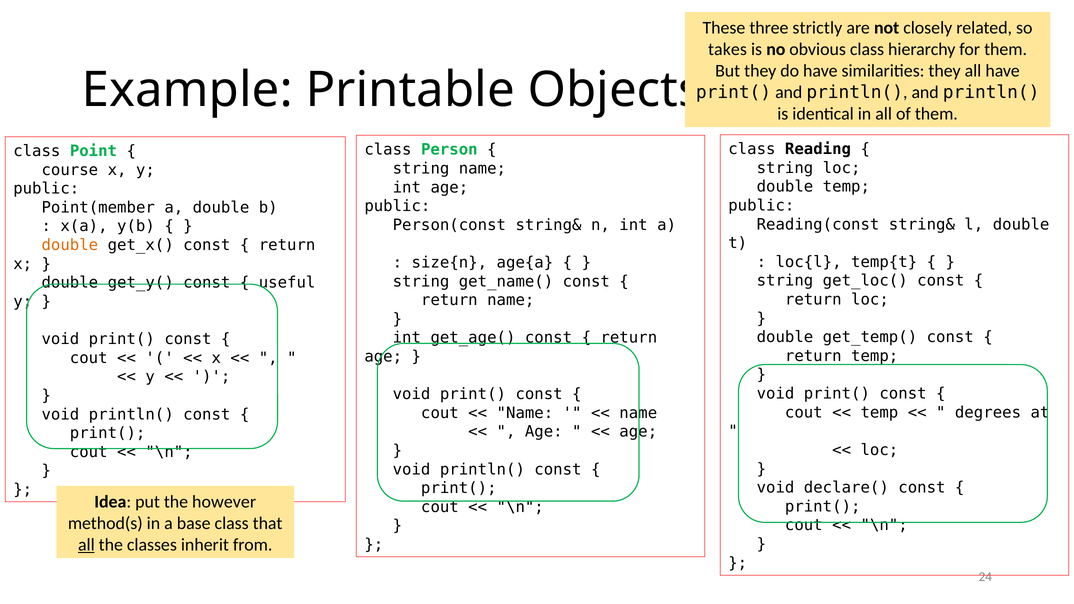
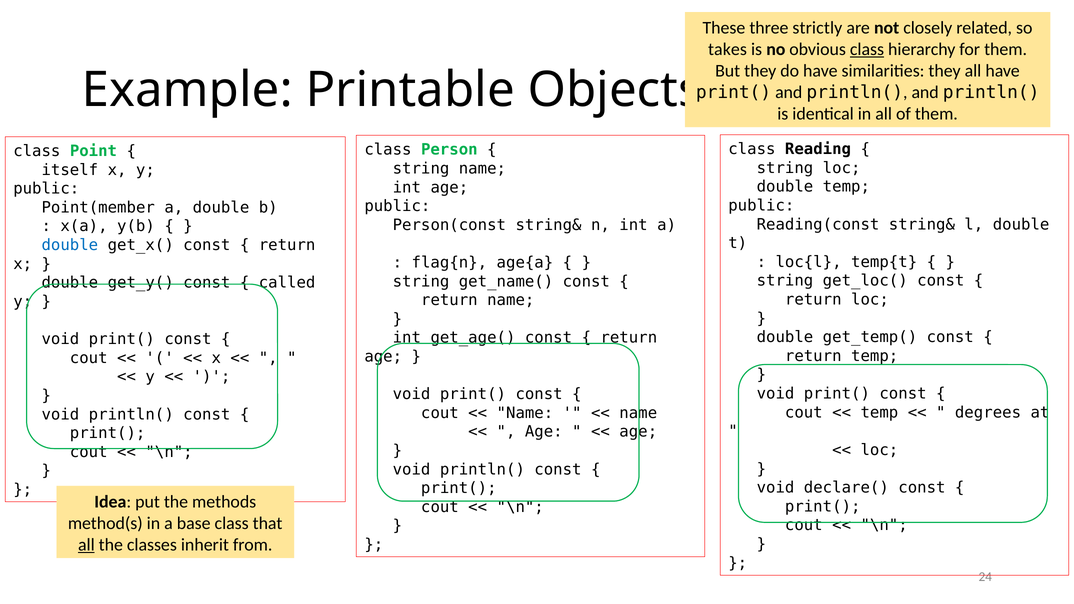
class at (867, 49) underline: none -> present
course: course -> itself
double at (70, 245) colour: orange -> blue
size{n: size{n -> flag{n
useful: useful -> called
however: however -> methods
